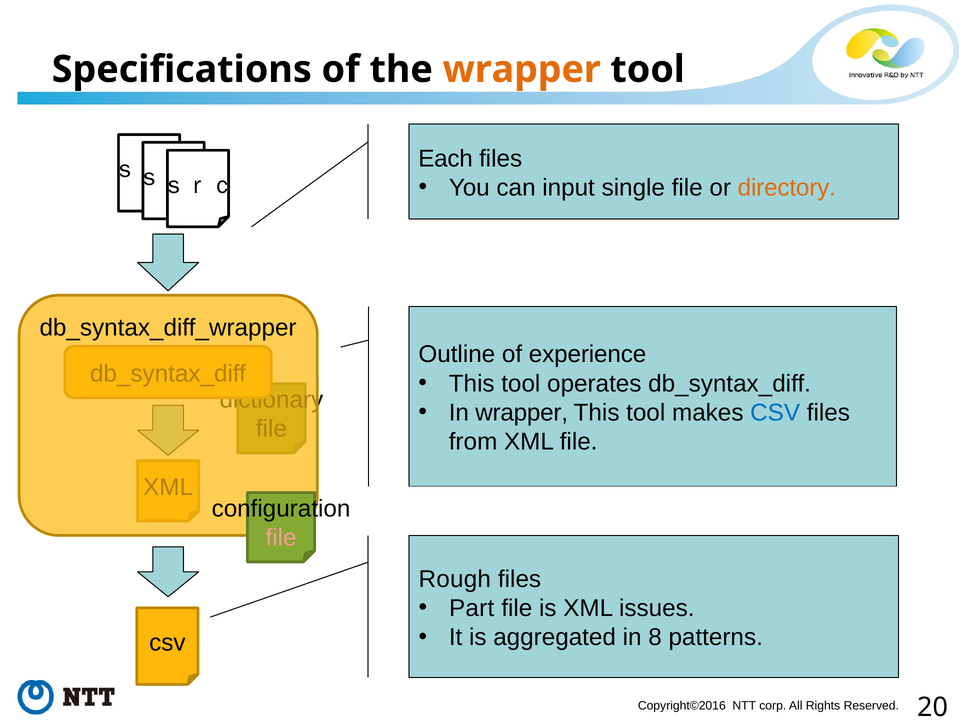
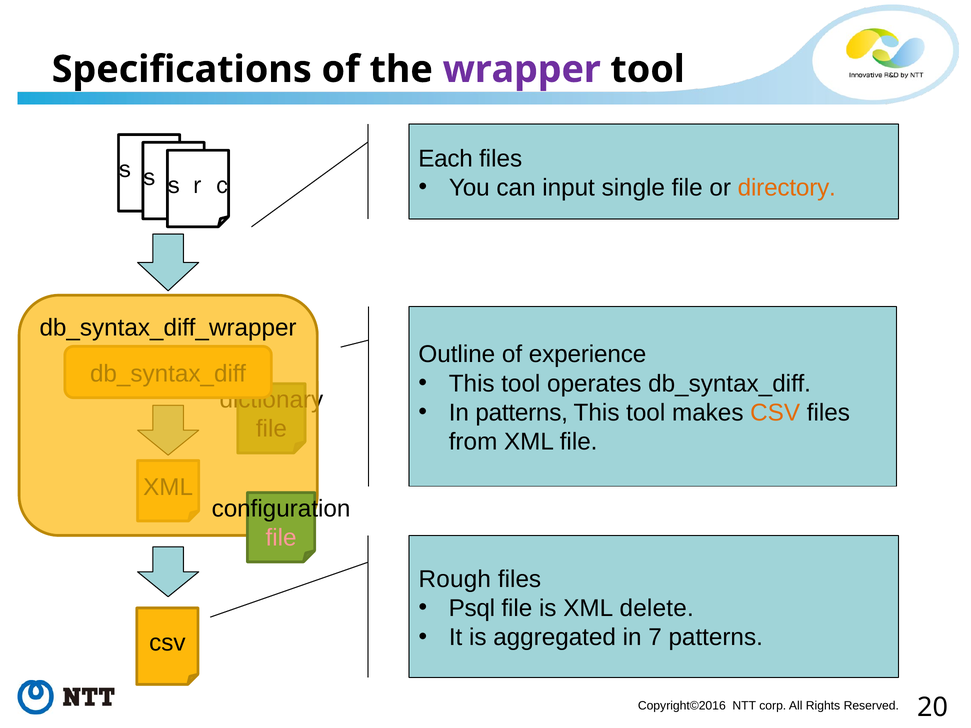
wrapper at (522, 69) colour: orange -> purple
In wrapper: wrapper -> patterns
CSV at (775, 413) colour: blue -> orange
Part: Part -> Psql
issues: issues -> delete
8: 8 -> 7
